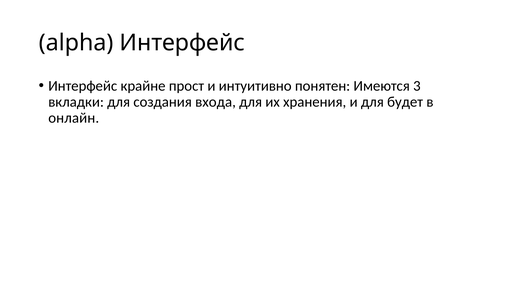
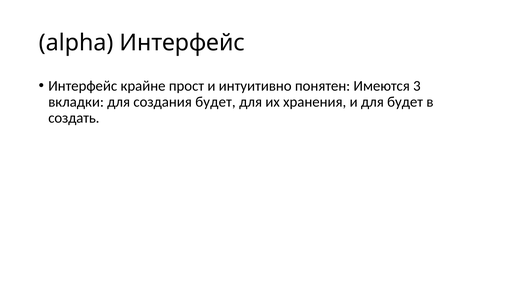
создания входа: входа -> будет
онлайн: онлайн -> создать
